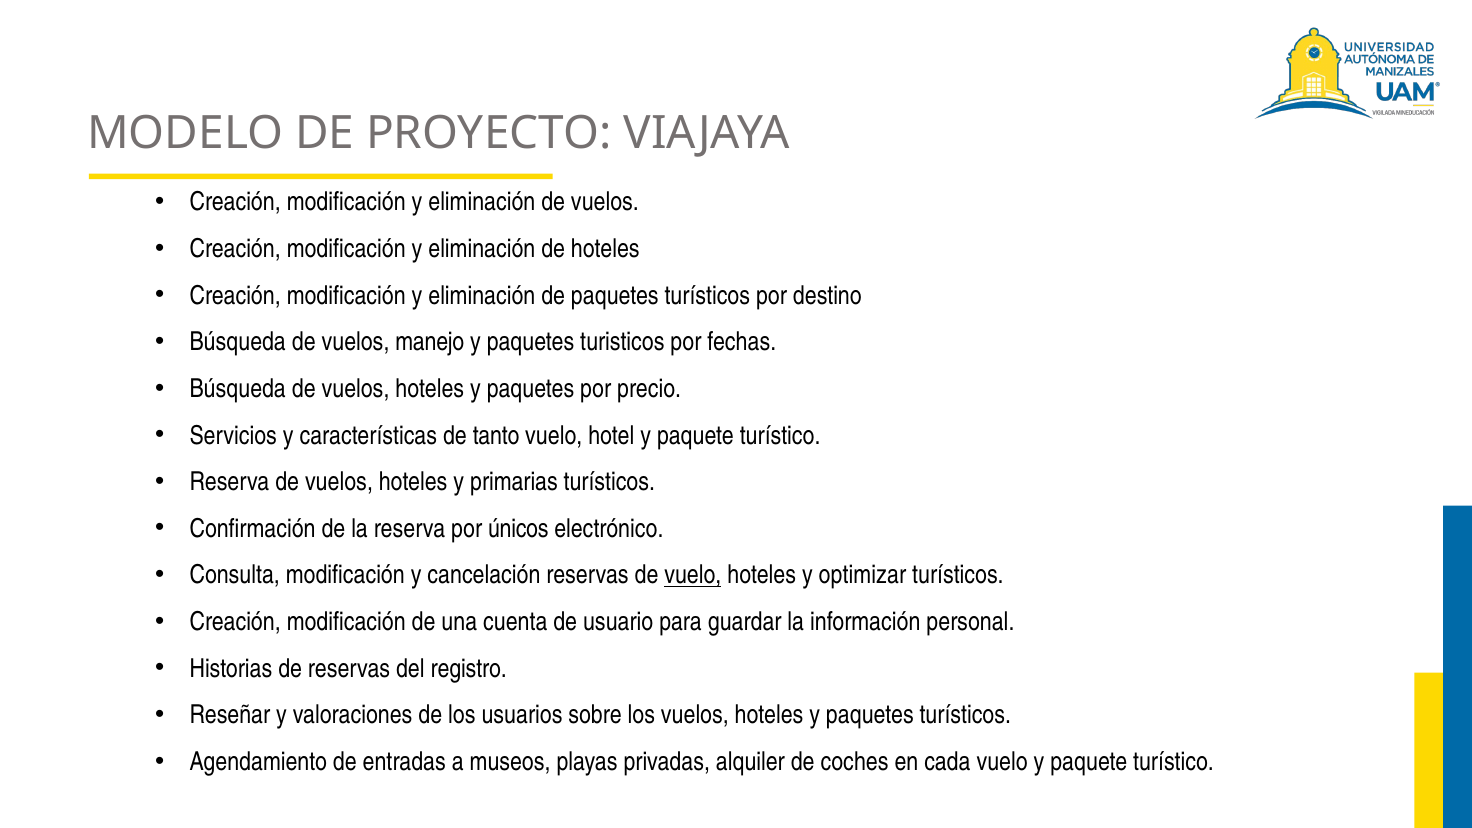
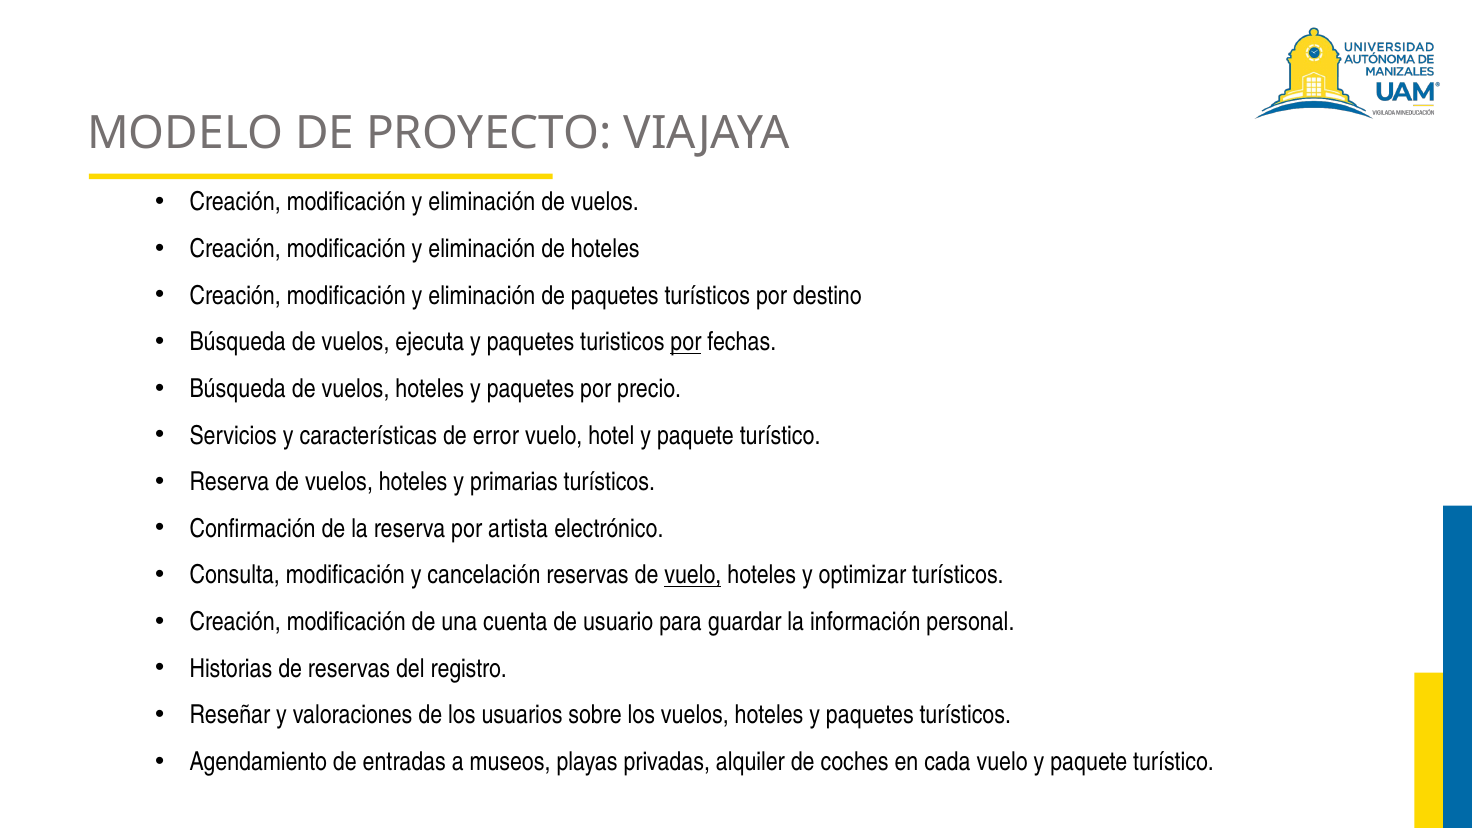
manejo: manejo -> ejecuta
por at (686, 342) underline: none -> present
tanto: tanto -> error
únicos: únicos -> artista
